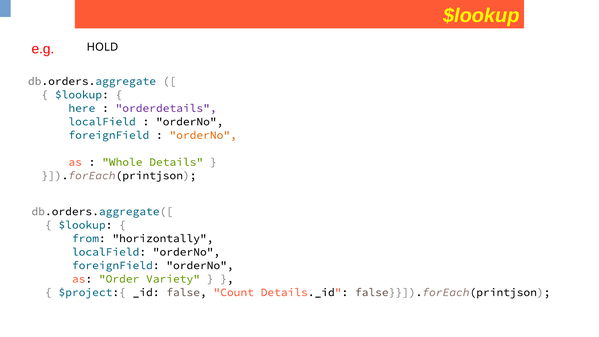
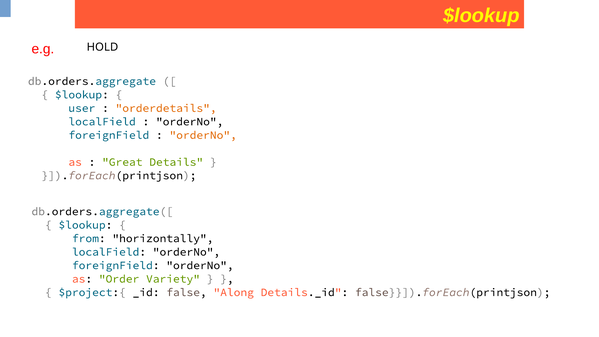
here: here -> user
orderdetails colour: purple -> orange
Whole: Whole -> Great
Count: Count -> Along
